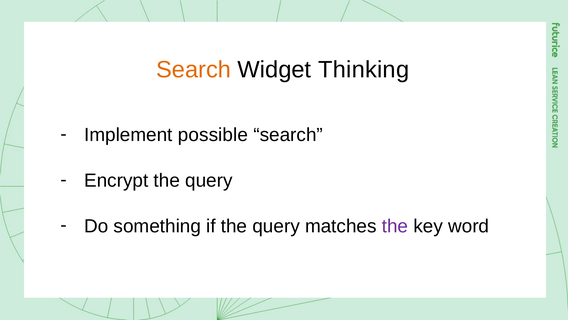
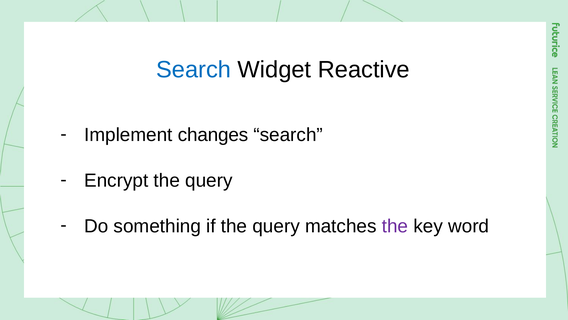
Search at (194, 69) colour: orange -> blue
Thinking: Thinking -> Reactive
possible: possible -> changes
